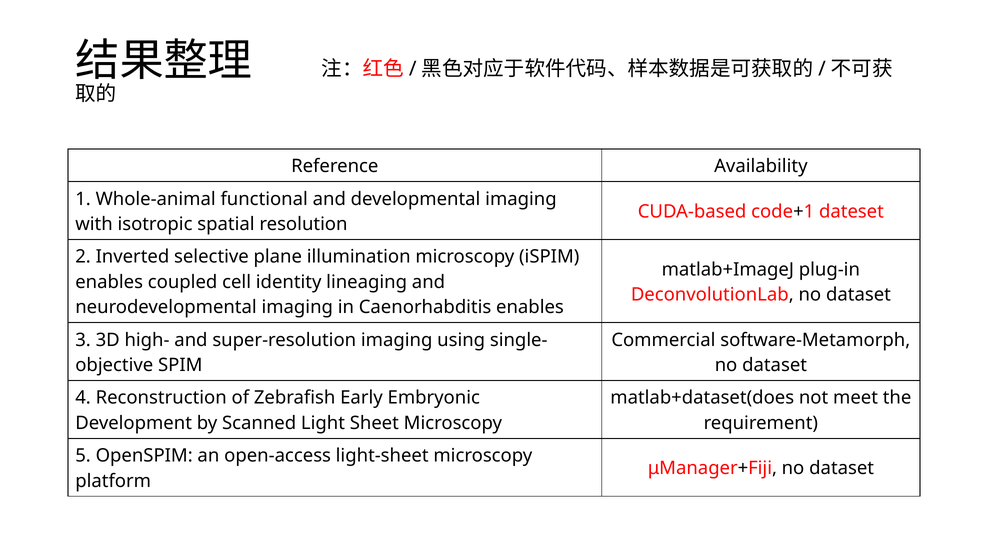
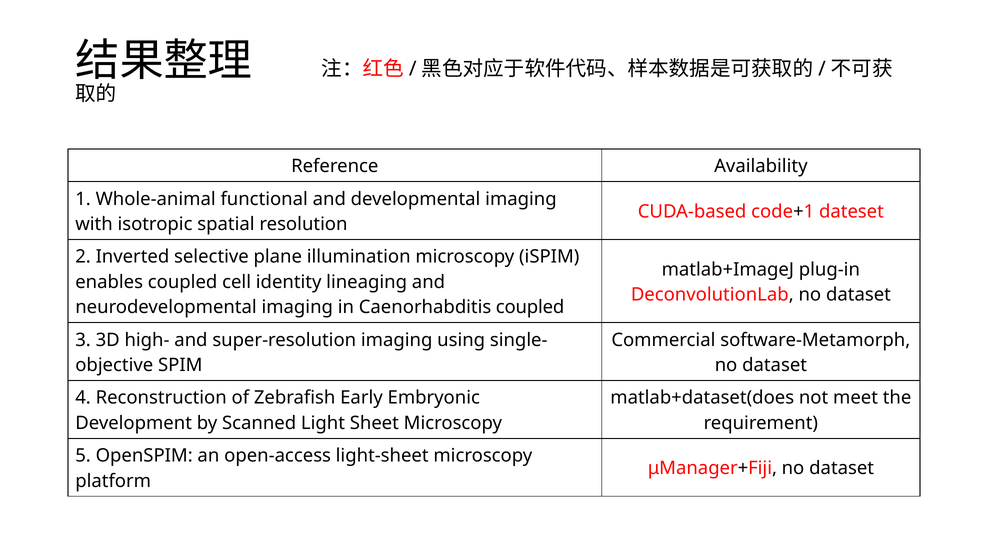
Caenorhabditis enables: enables -> coupled
